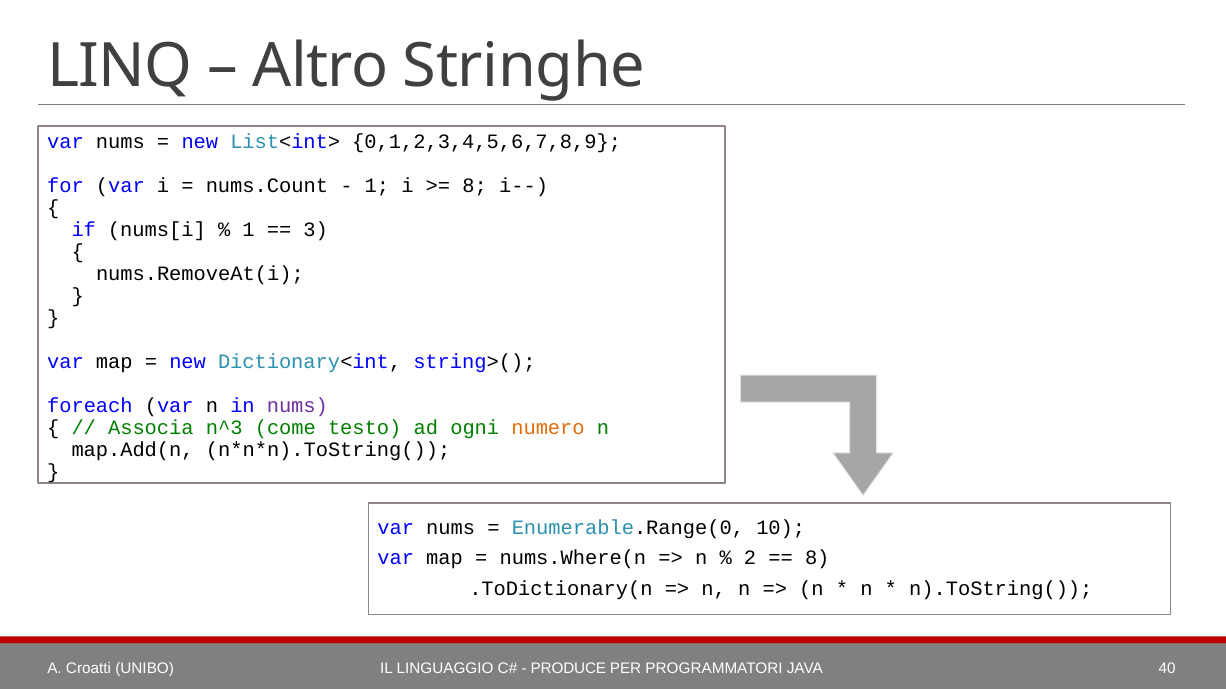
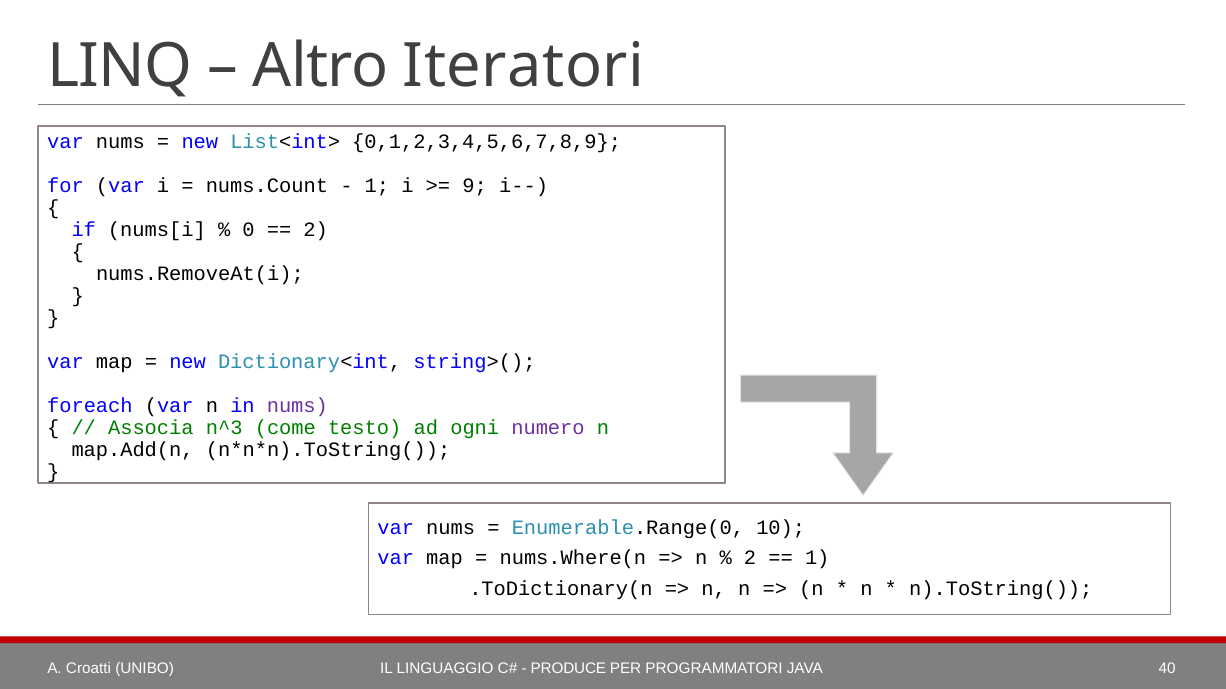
Stringhe: Stringhe -> Iteratori
8 at (475, 186): 8 -> 9
1 at (249, 230): 1 -> 0
3 at (316, 230): 3 -> 2
numero colour: orange -> purple
8 at (817, 558): 8 -> 1
